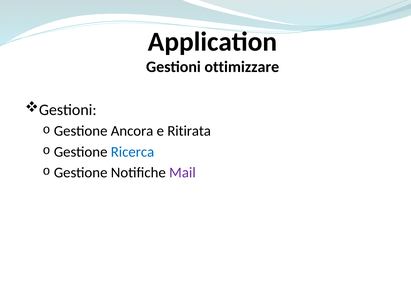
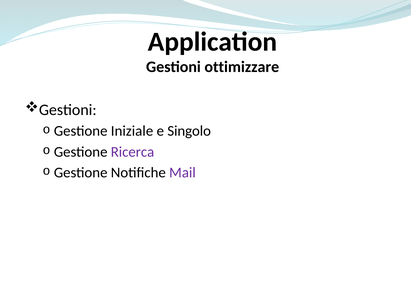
Ancora: Ancora -> Iniziale
Ritirata: Ritirata -> Singolo
Ricerca colour: blue -> purple
